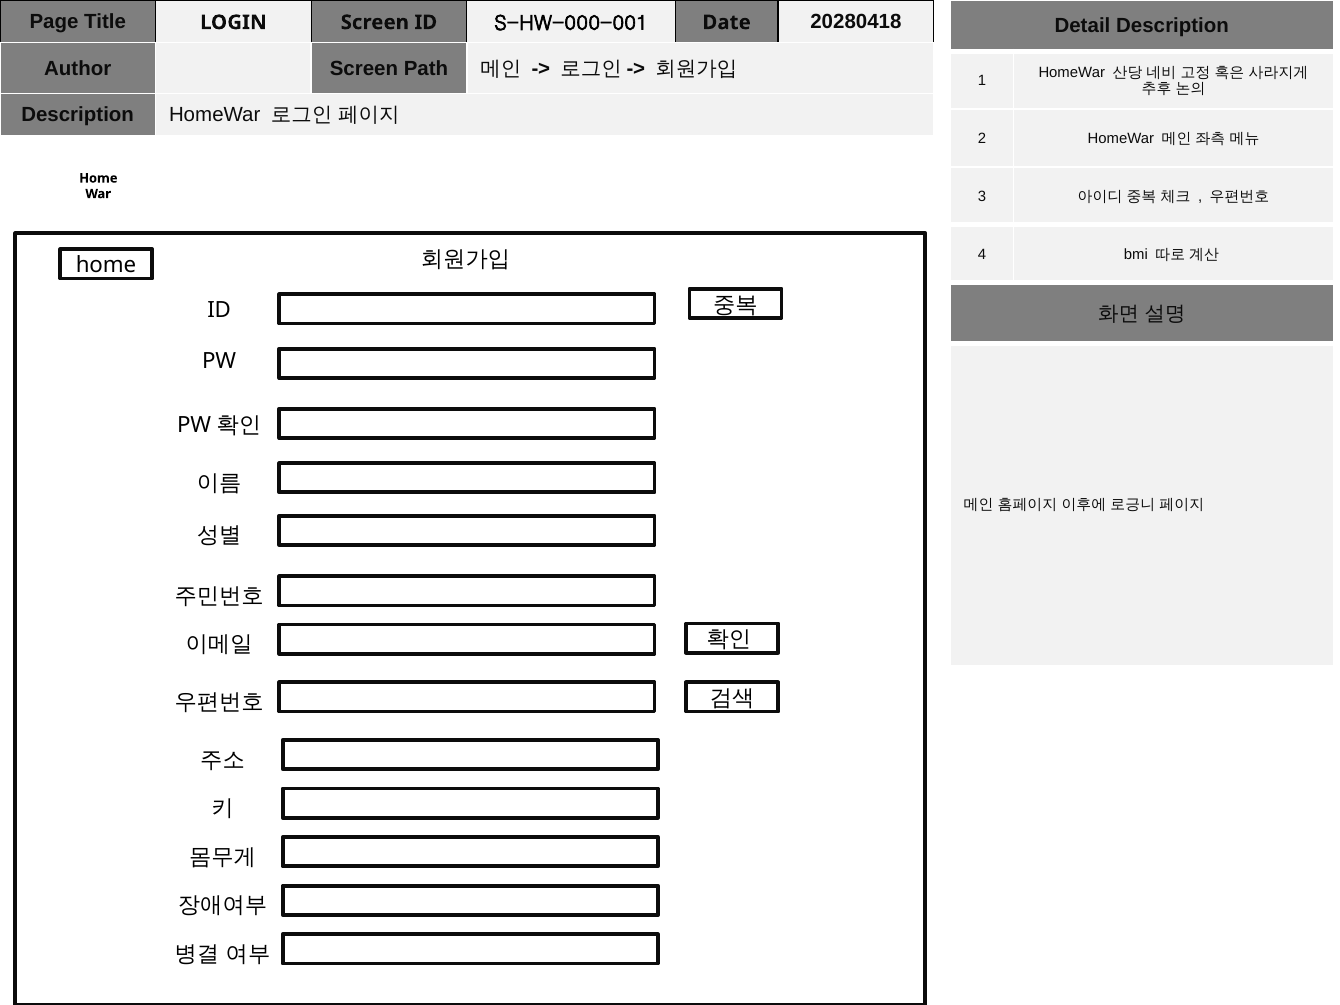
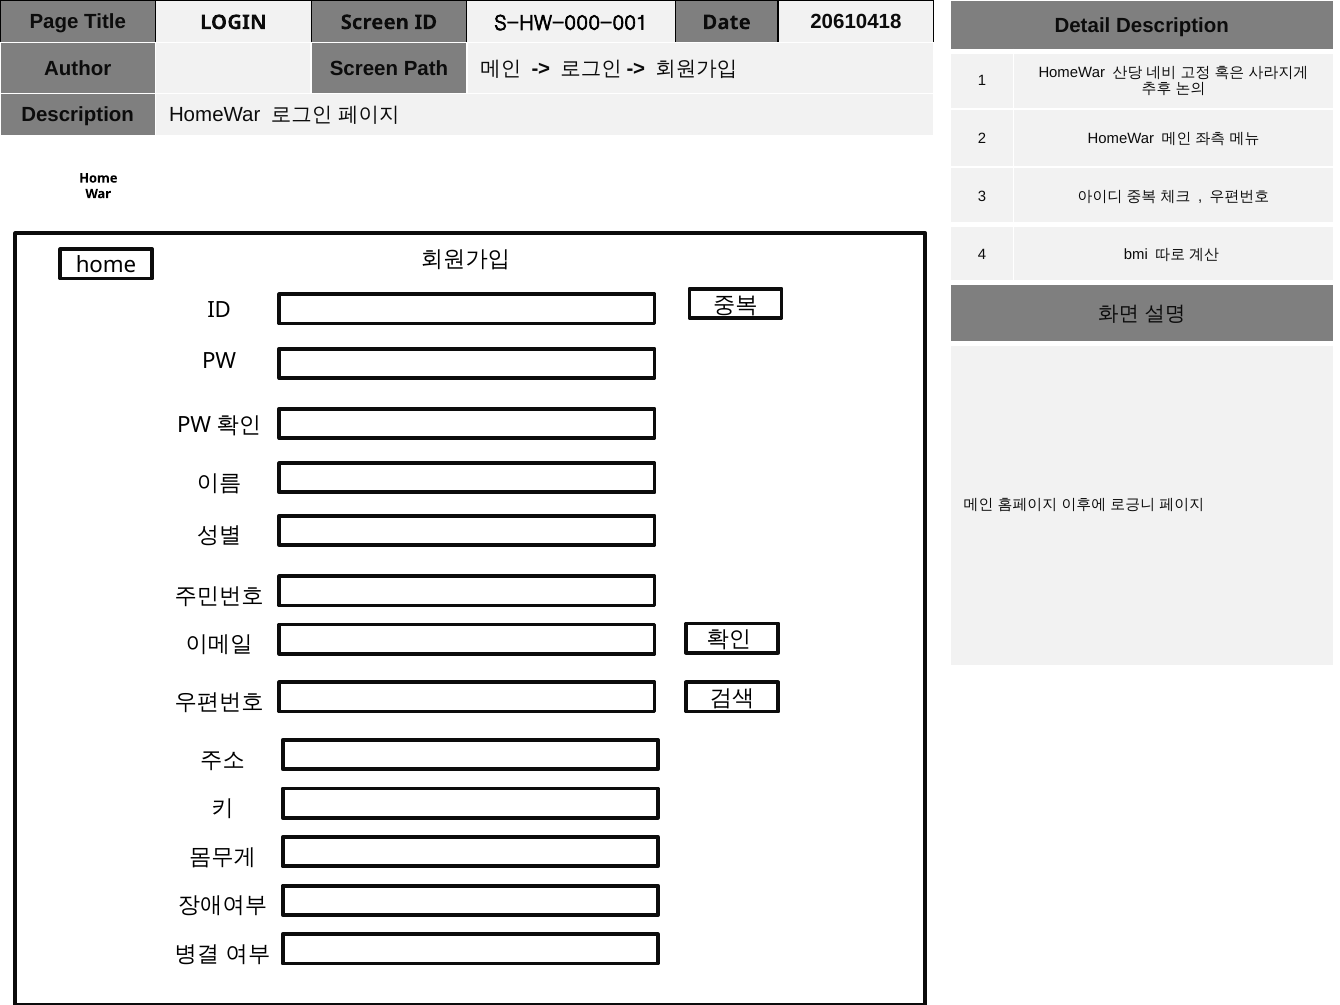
20280418: 20280418 -> 20610418
